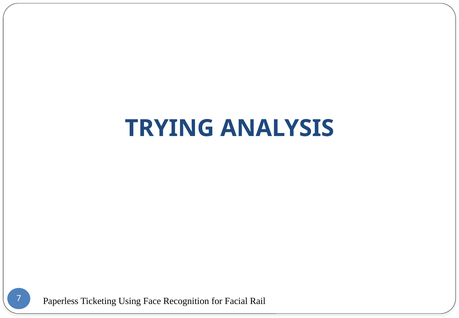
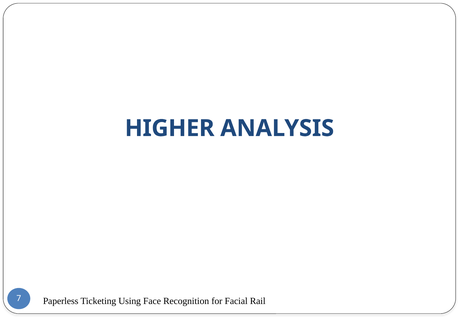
TRYING: TRYING -> HIGHER
